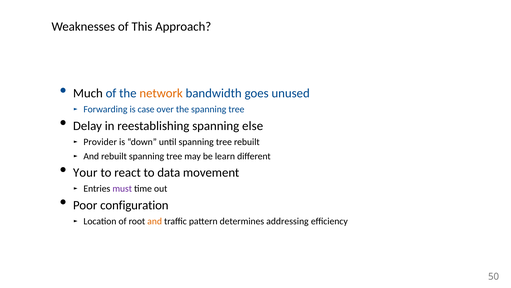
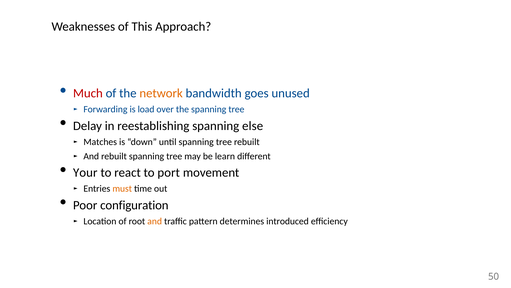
Much colour: black -> red
case: case -> load
Provider: Provider -> Matches
data: data -> port
must colour: purple -> orange
addressing: addressing -> introduced
